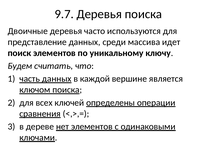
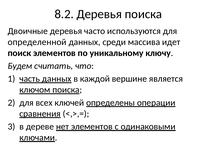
9.7: 9.7 -> 8.2
представление: представление -> определенной
